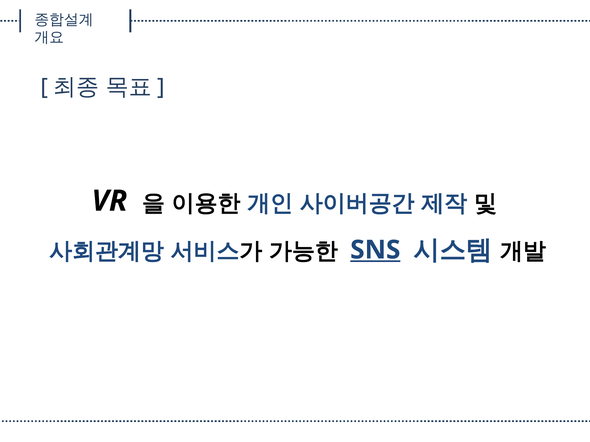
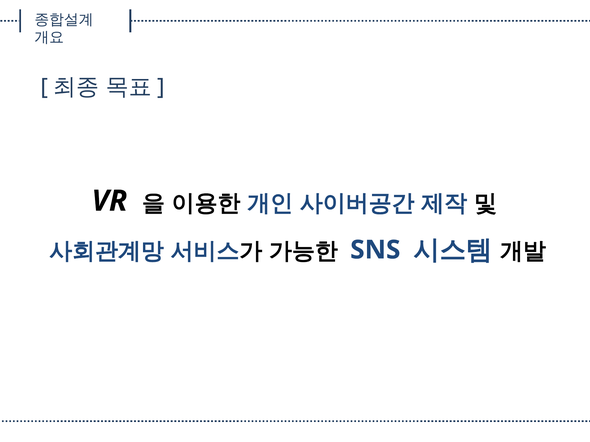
SNS underline: present -> none
